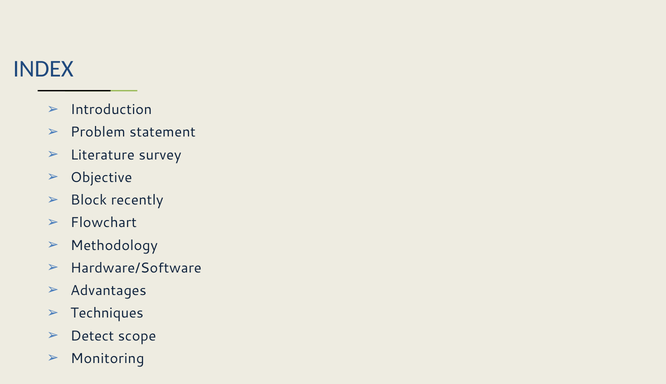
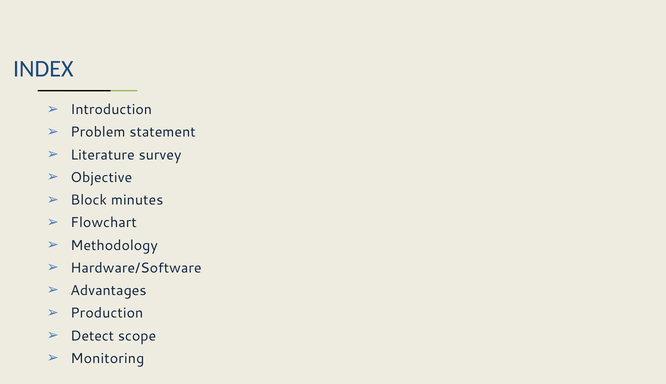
recently: recently -> minutes
Techniques: Techniques -> Production
